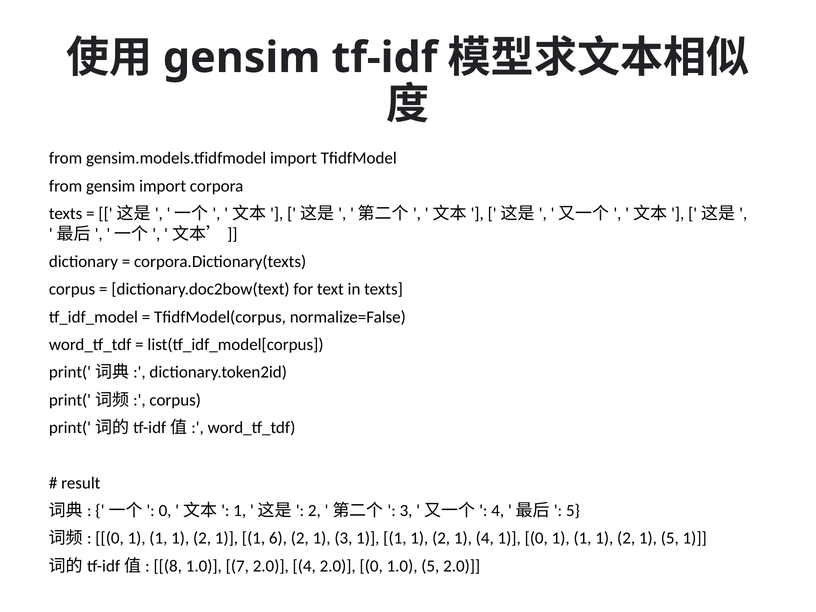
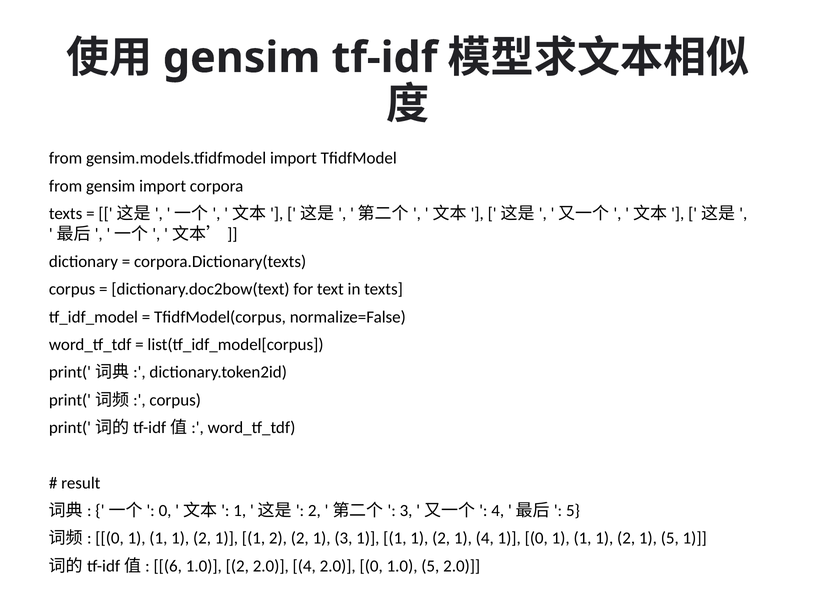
2 1 1 6: 6 -> 2
8: 8 -> 6
1.0 7: 7 -> 2
